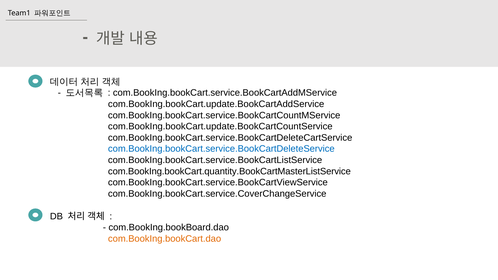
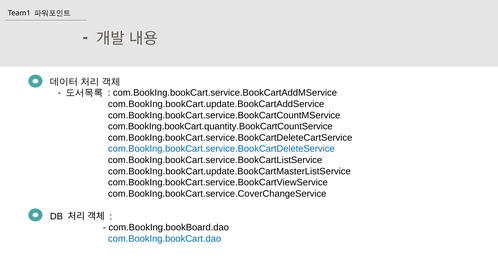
com.BookIng.bookCart.update.BookCartCountService: com.BookIng.bookCart.update.BookCartCountService -> com.BookIng.bookCart.quantity.BookCartCountService
com.BookIng.bookCart.quantity.BookCartMasterListService: com.BookIng.bookCart.quantity.BookCartMasterListService -> com.BookIng.bookCart.update.BookCartMasterListService
com.BookIng.bookCart.dao colour: orange -> blue
